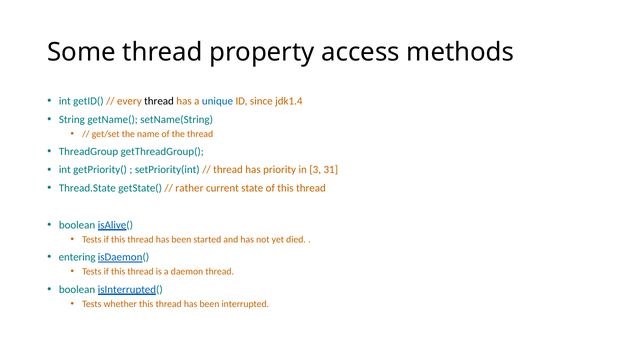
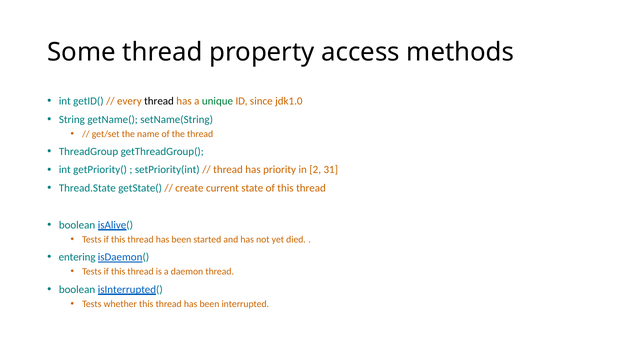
unique colour: blue -> green
jdk1.4: jdk1.4 -> jdk1.0
3: 3 -> 2
rather: rather -> create
